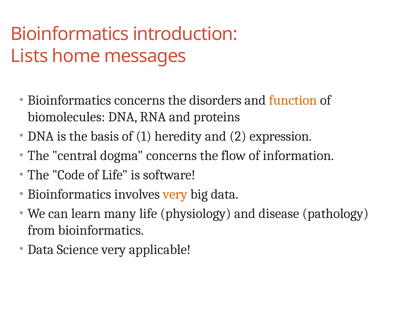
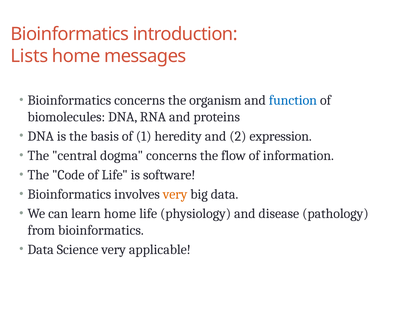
disorders: disorders -> organism
function colour: orange -> blue
learn many: many -> home
